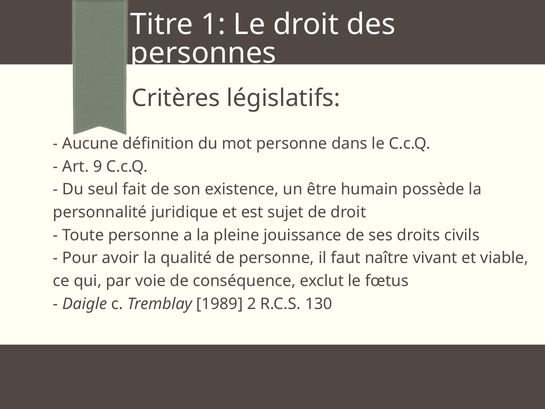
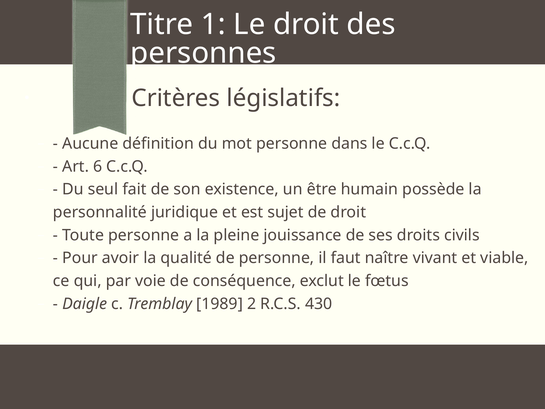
9: 9 -> 6
130: 130 -> 430
